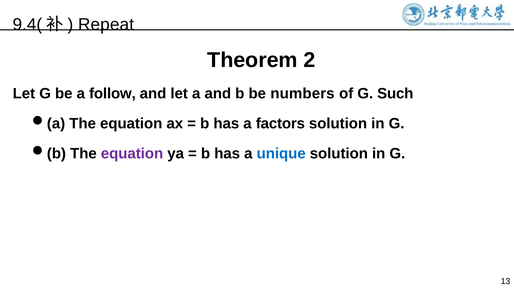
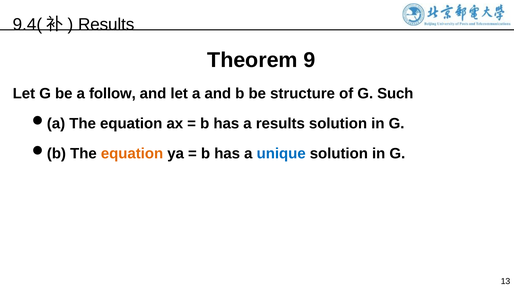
Repeat at (106, 24): Repeat -> Results
2: 2 -> 9
numbers: numbers -> structure
a factors: factors -> results
equation at (132, 154) colour: purple -> orange
